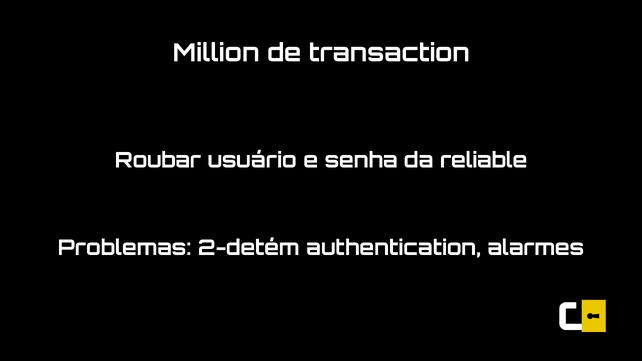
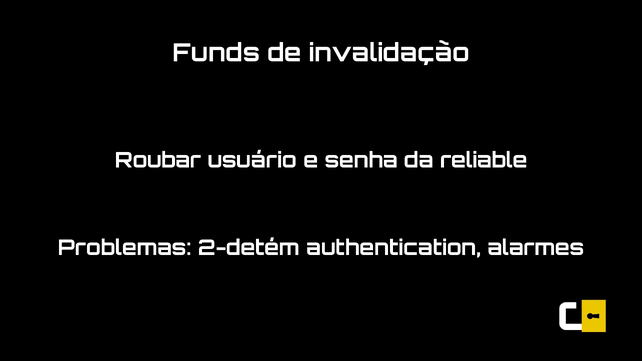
Million: Million -> Funds
transaction: transaction -> invalidação
